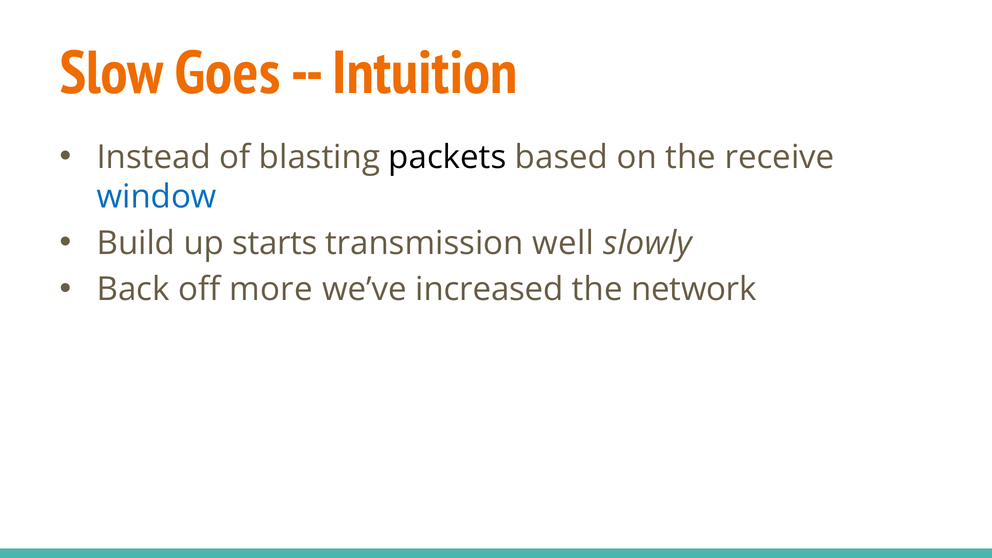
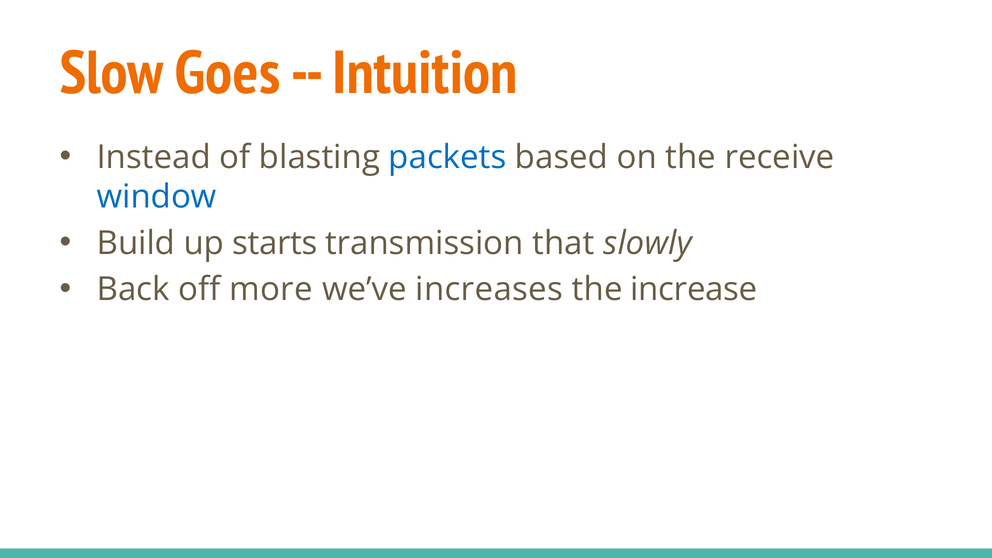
packets colour: black -> blue
well: well -> that
increased: increased -> increases
network: network -> increase
